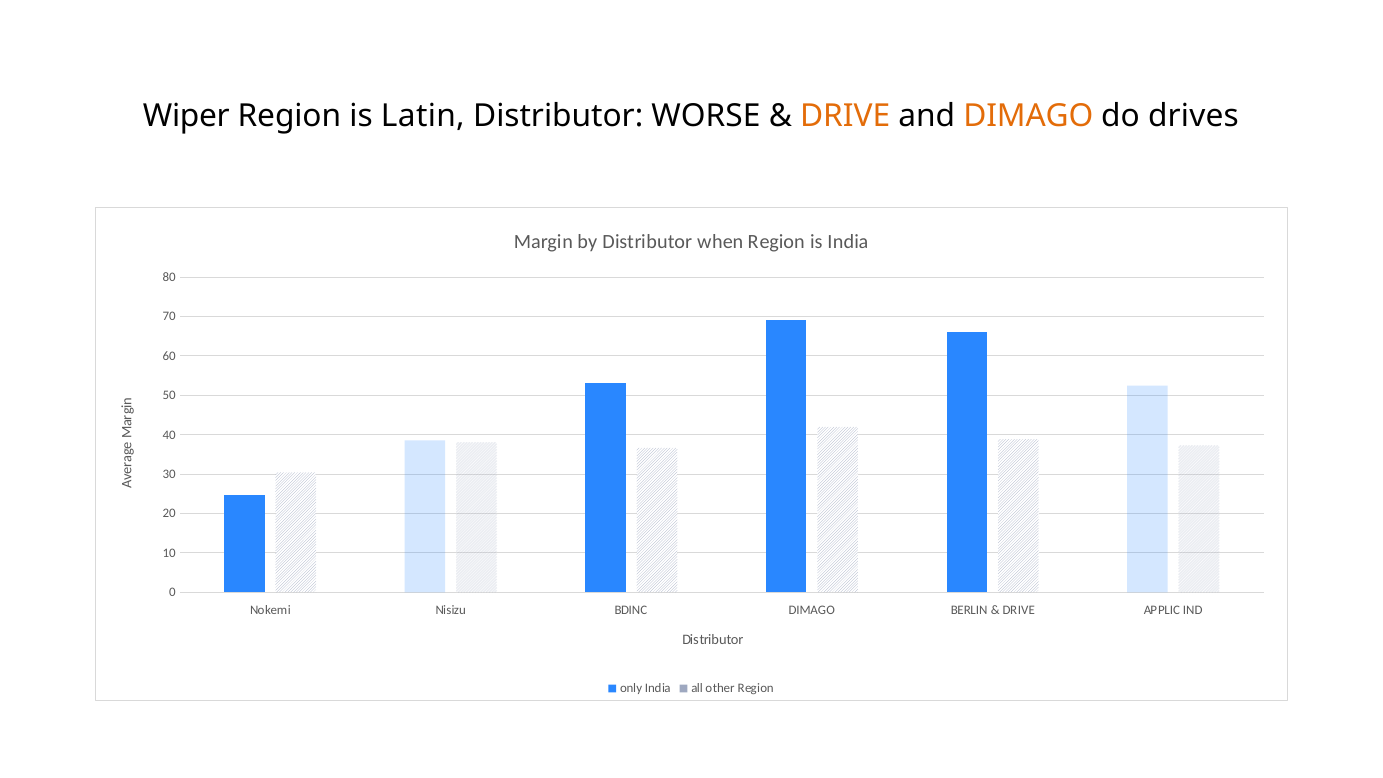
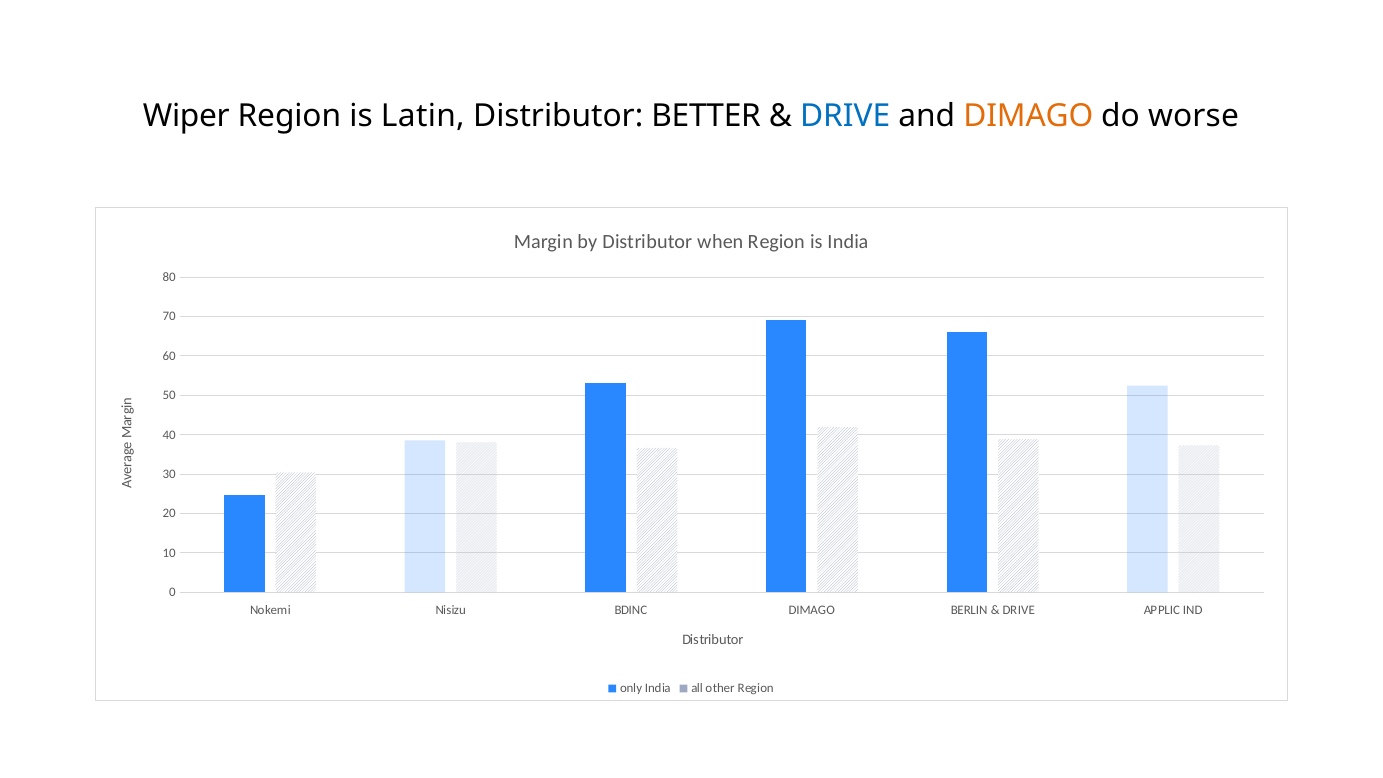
WORSE: WORSE -> BETTER
DRIVE at (845, 116) colour: orange -> blue
drives: drives -> worse
